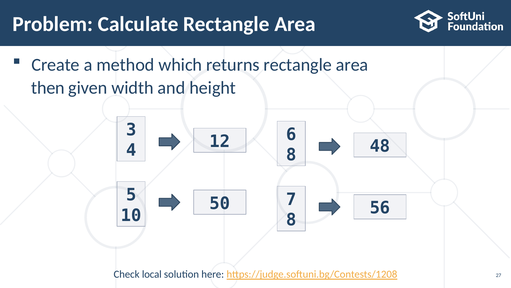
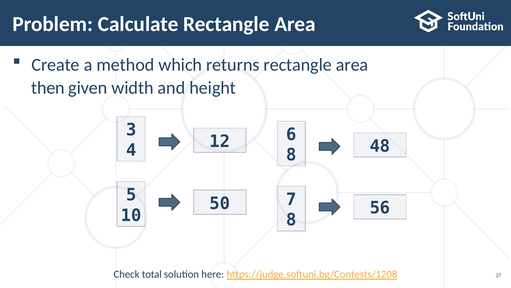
local: local -> total
